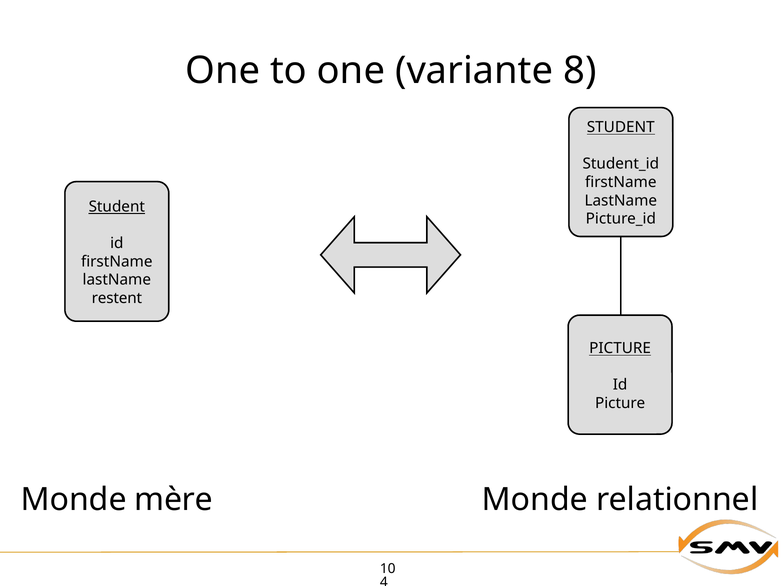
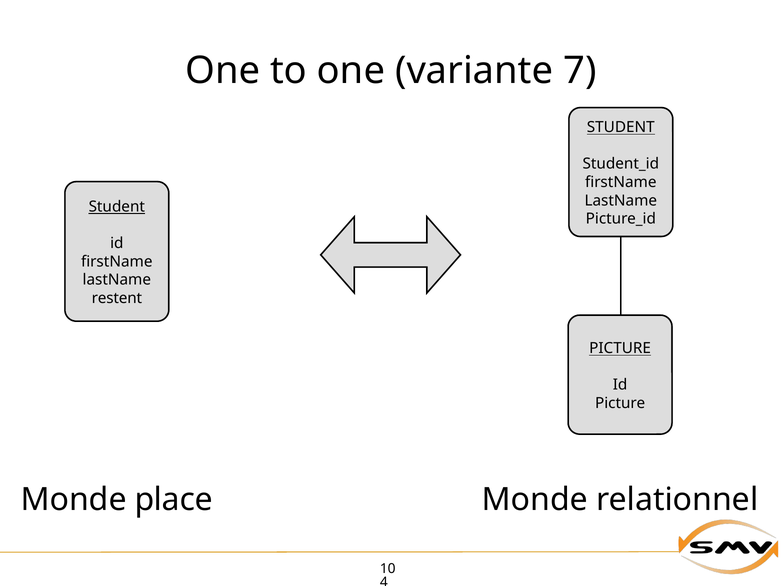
8: 8 -> 7
mère: mère -> place
